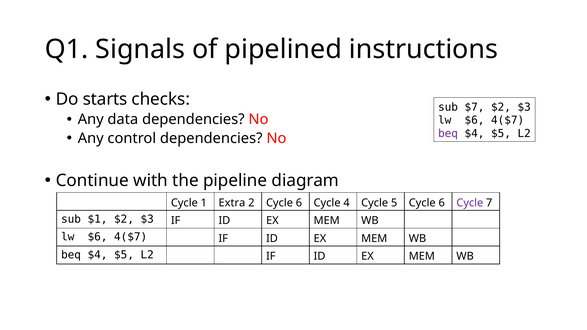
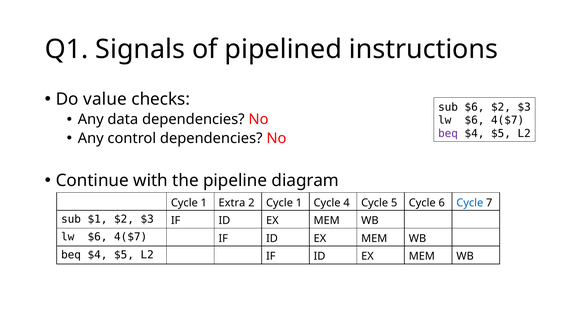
starts: starts -> value
sub $7: $7 -> $6
2 Cycle 6: 6 -> 1
Cycle at (470, 203) colour: purple -> blue
